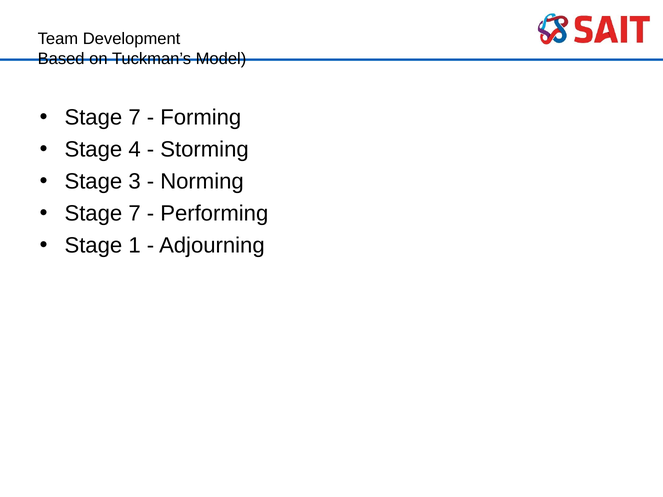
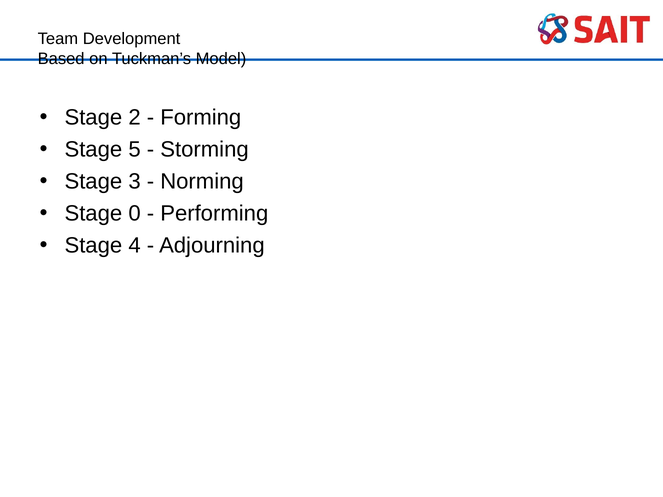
7 at (135, 118): 7 -> 2
4: 4 -> 5
7 at (135, 214): 7 -> 0
1: 1 -> 4
